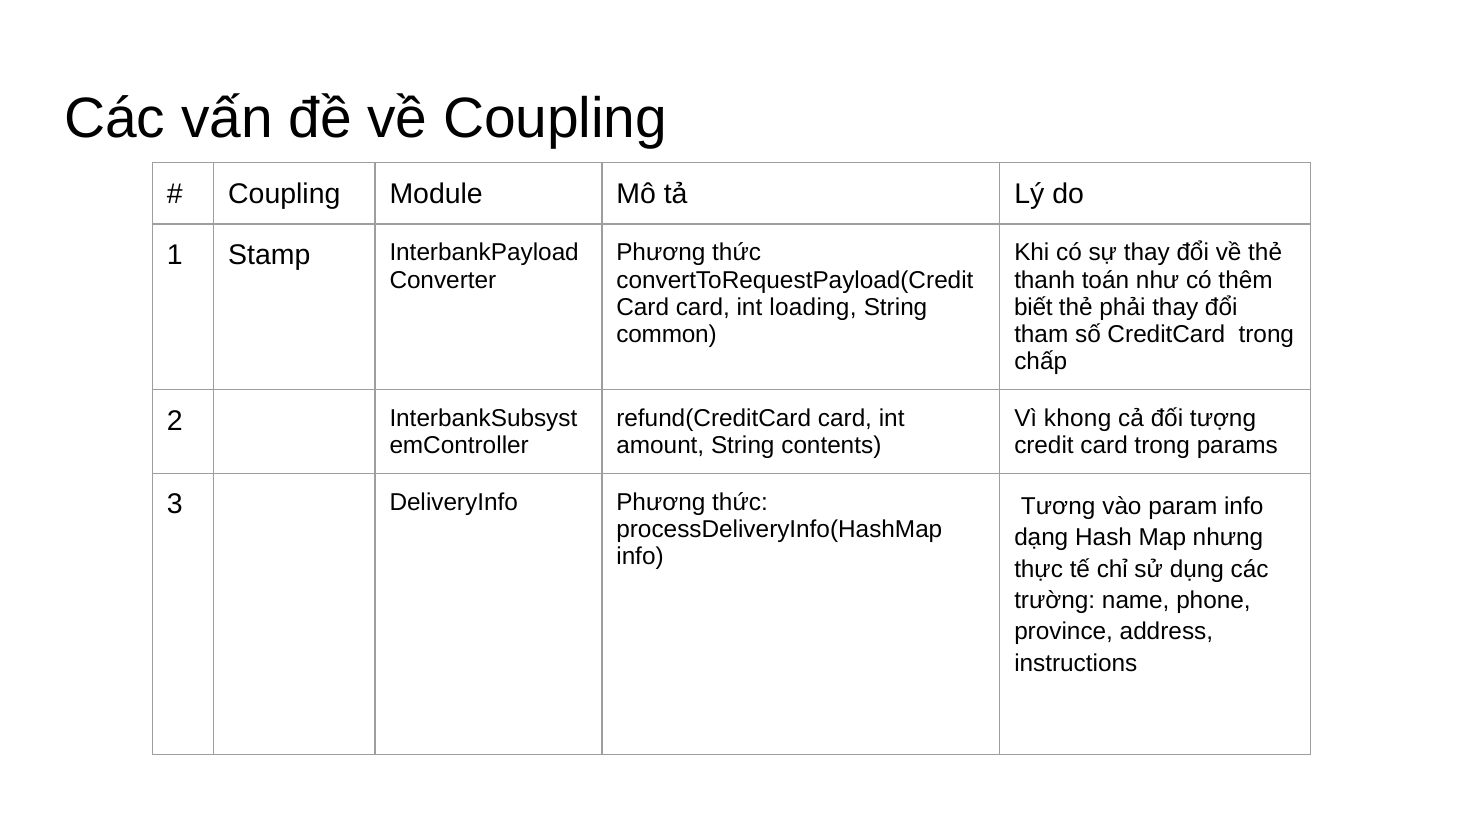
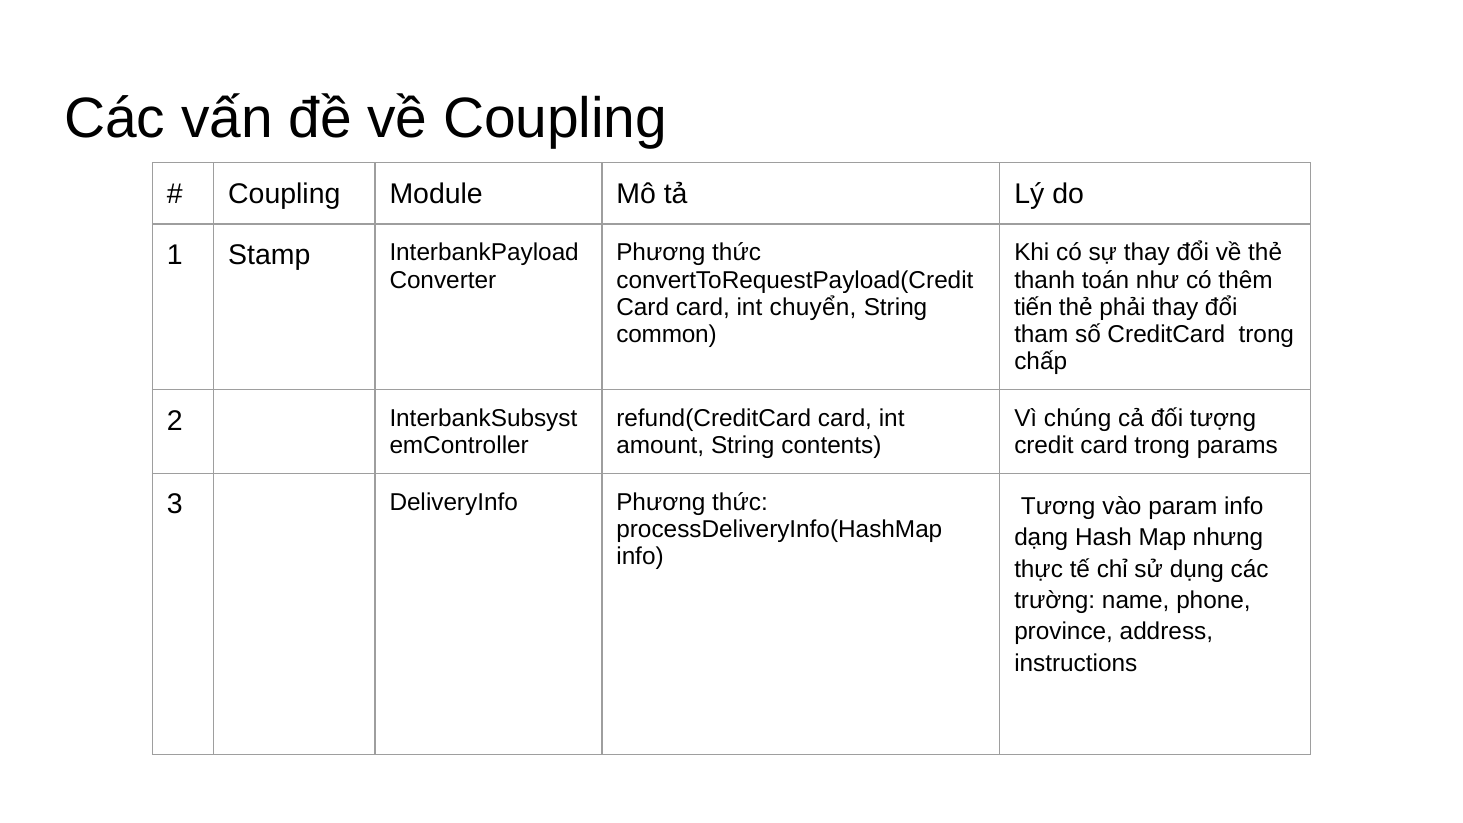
loading: loading -> chuyển
biết: biết -> tiến
khong: khong -> chúng
